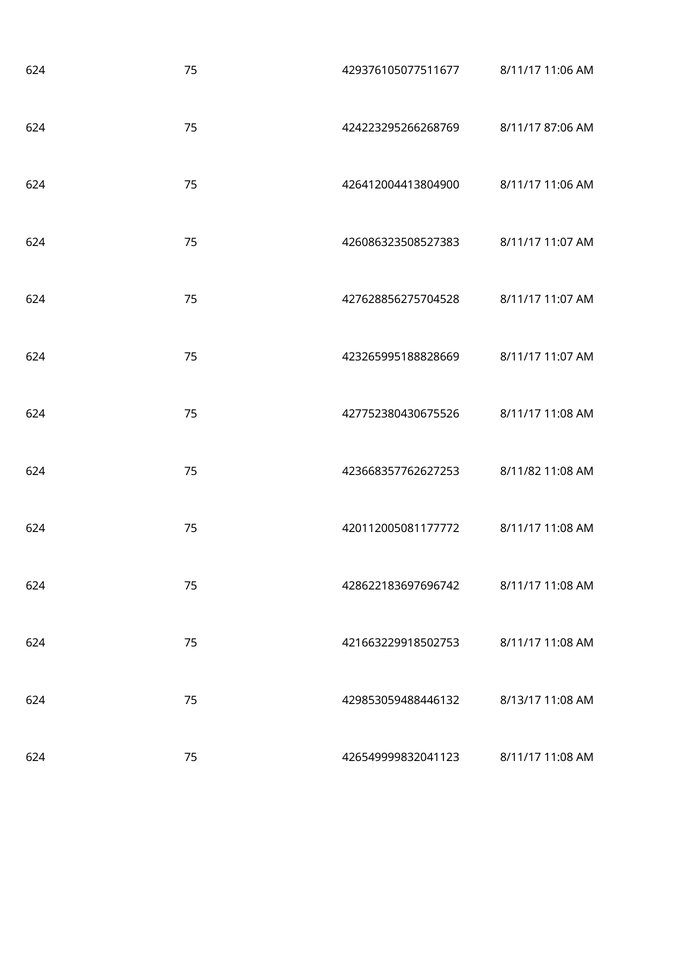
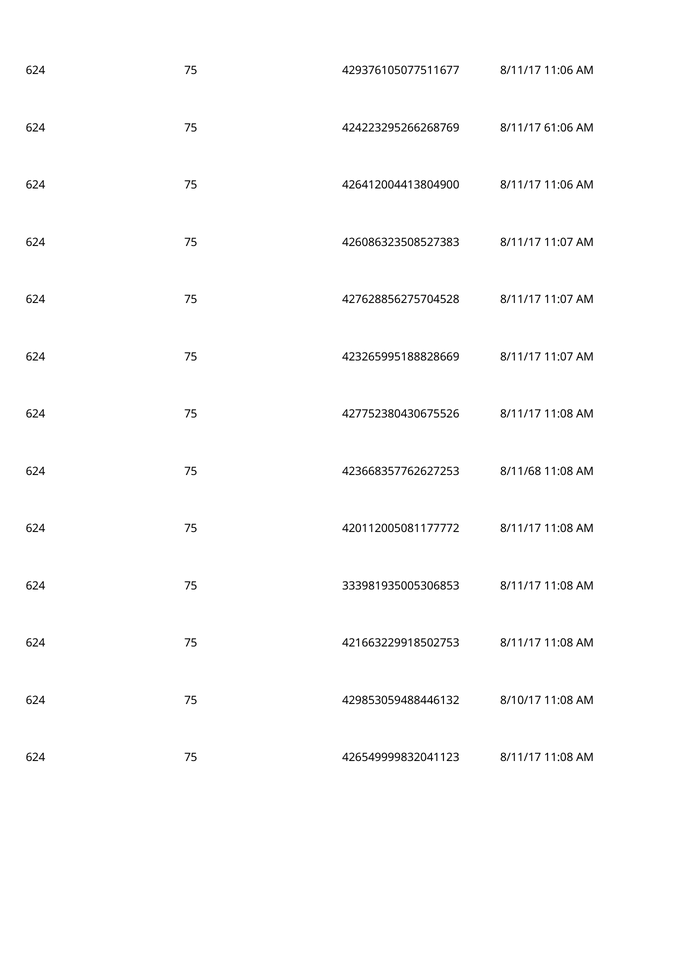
87:06: 87:06 -> 61:06
8/11/82: 8/11/82 -> 8/11/68
428622183697696742: 428622183697696742 -> 333981935005306853
8/13/17: 8/13/17 -> 8/10/17
